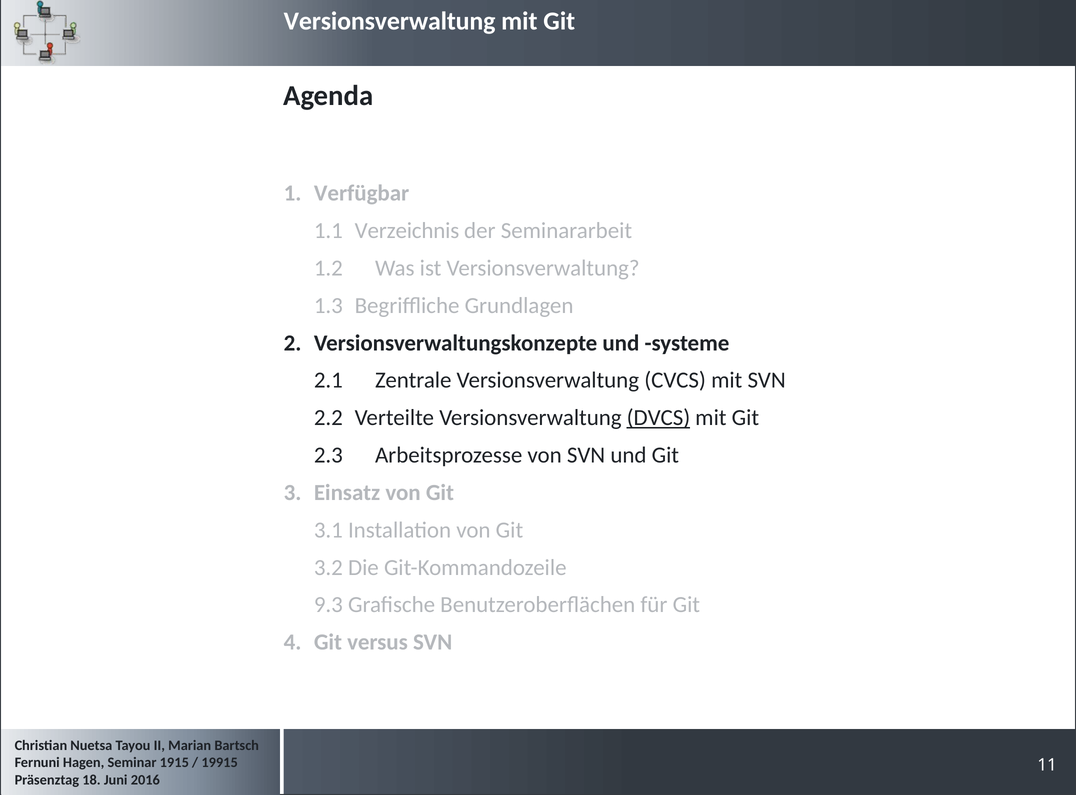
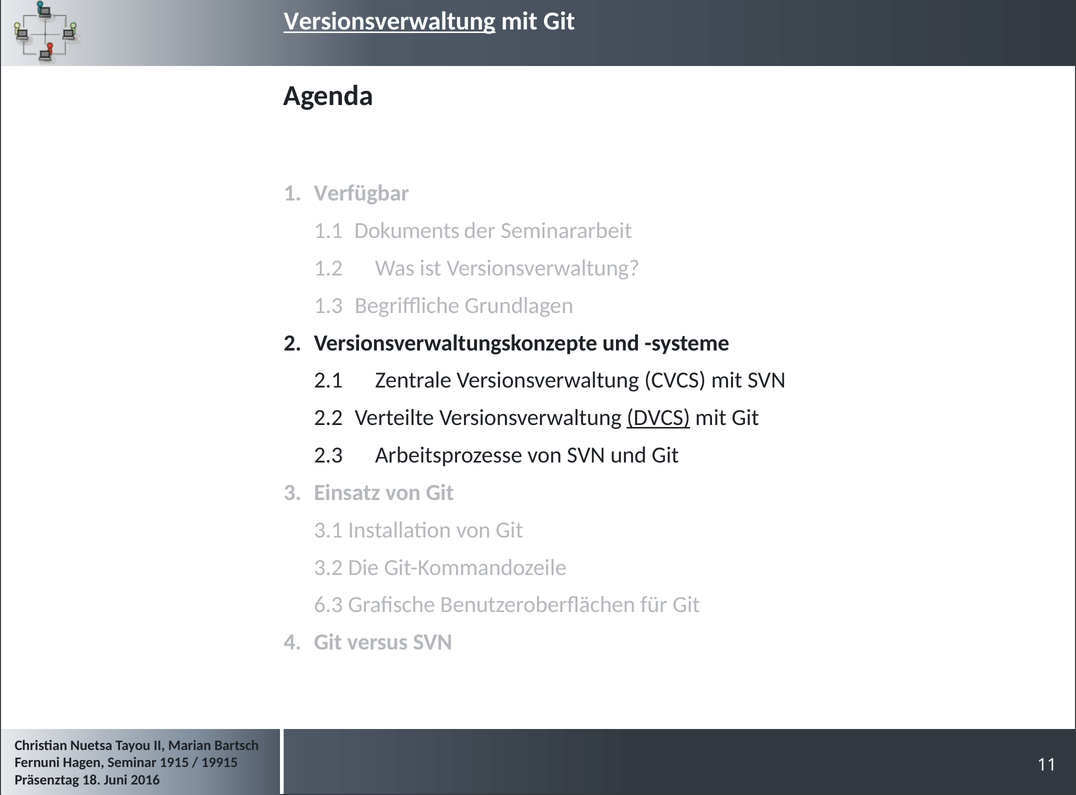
Versionsverwaltung at (390, 21) underline: none -> present
Verzeichnis: Verzeichnis -> Dokuments
9.3: 9.3 -> 6.3
